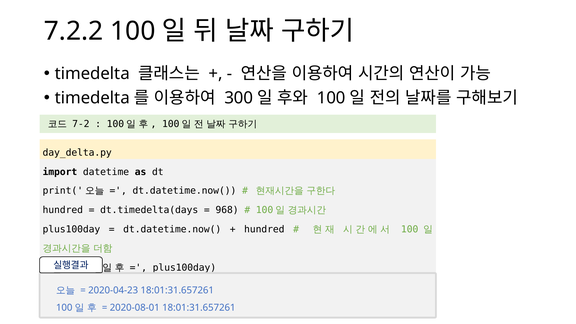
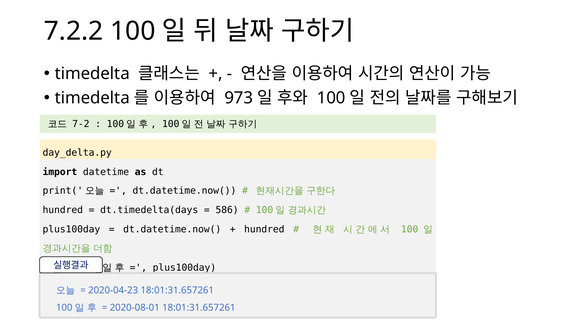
300: 300 -> 973
968: 968 -> 586
